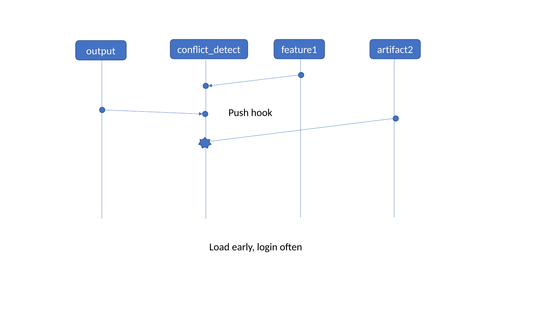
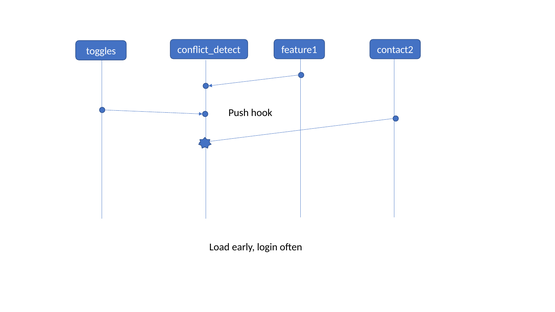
output: output -> toggles
artifact2: artifact2 -> contact2
